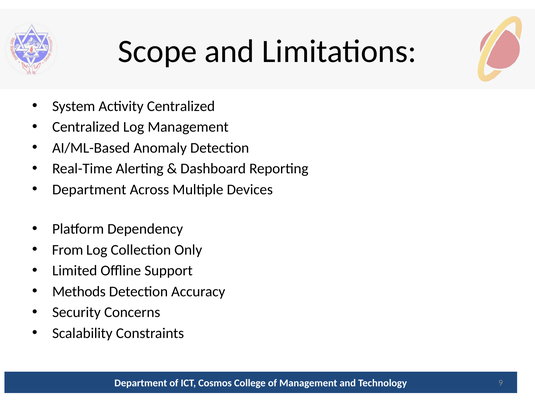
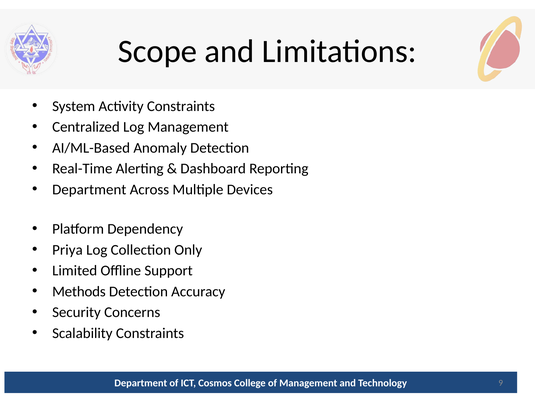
Activity Centralized: Centralized -> Constraints
From: From -> Priya
